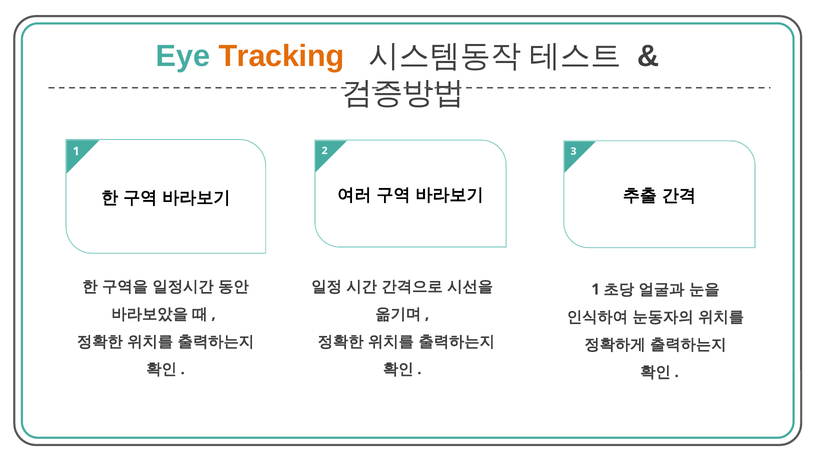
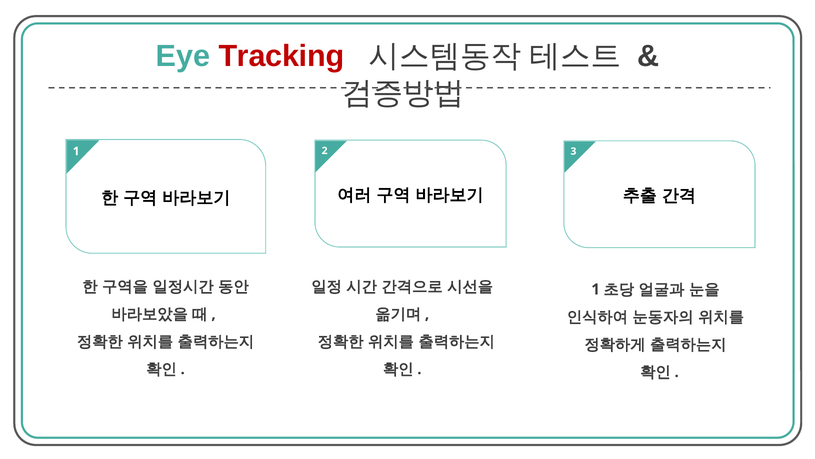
Tracking colour: orange -> red
